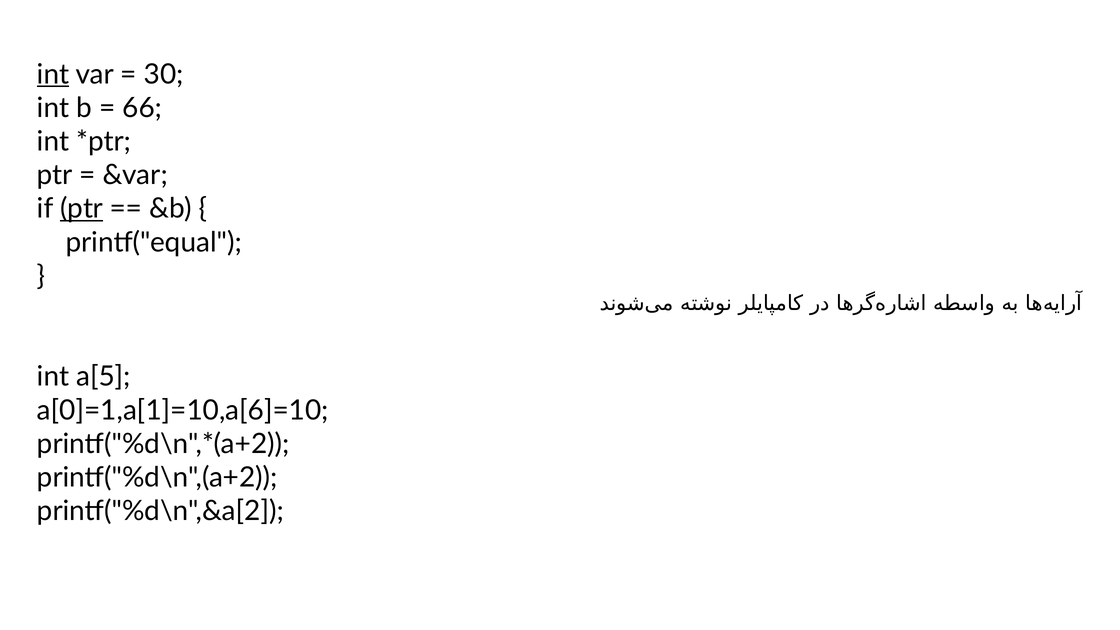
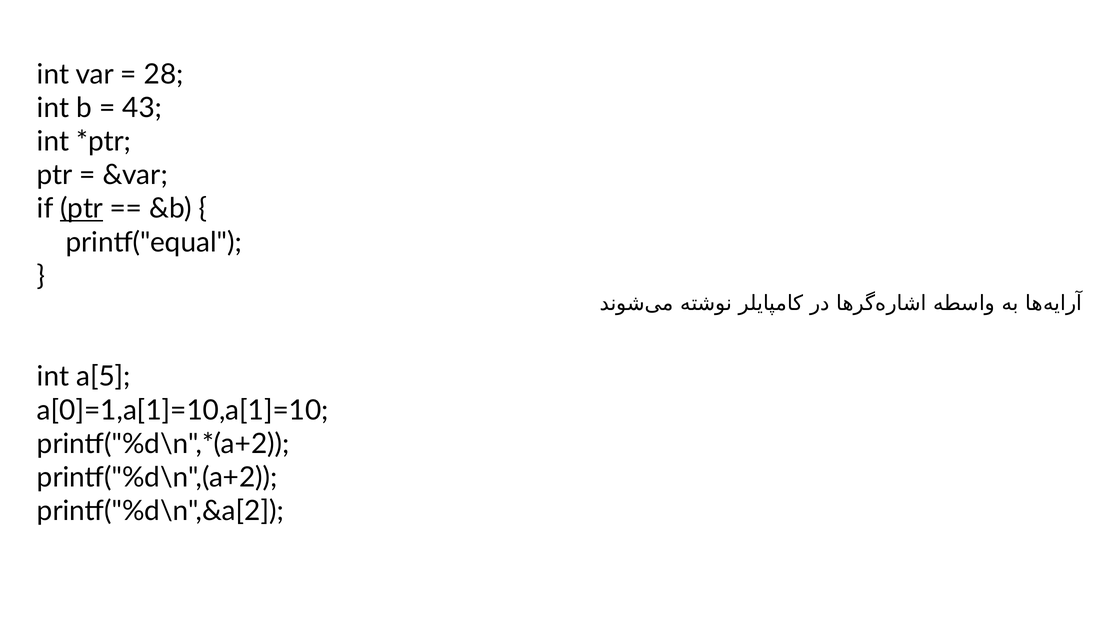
int at (53, 74) underline: present -> none
30: 30 -> 28
66: 66 -> 43
a[0]=1,a[1]=10,a[6]=10: a[0]=1,a[1]=10,a[6]=10 -> a[0]=1,a[1]=10,a[1]=10
